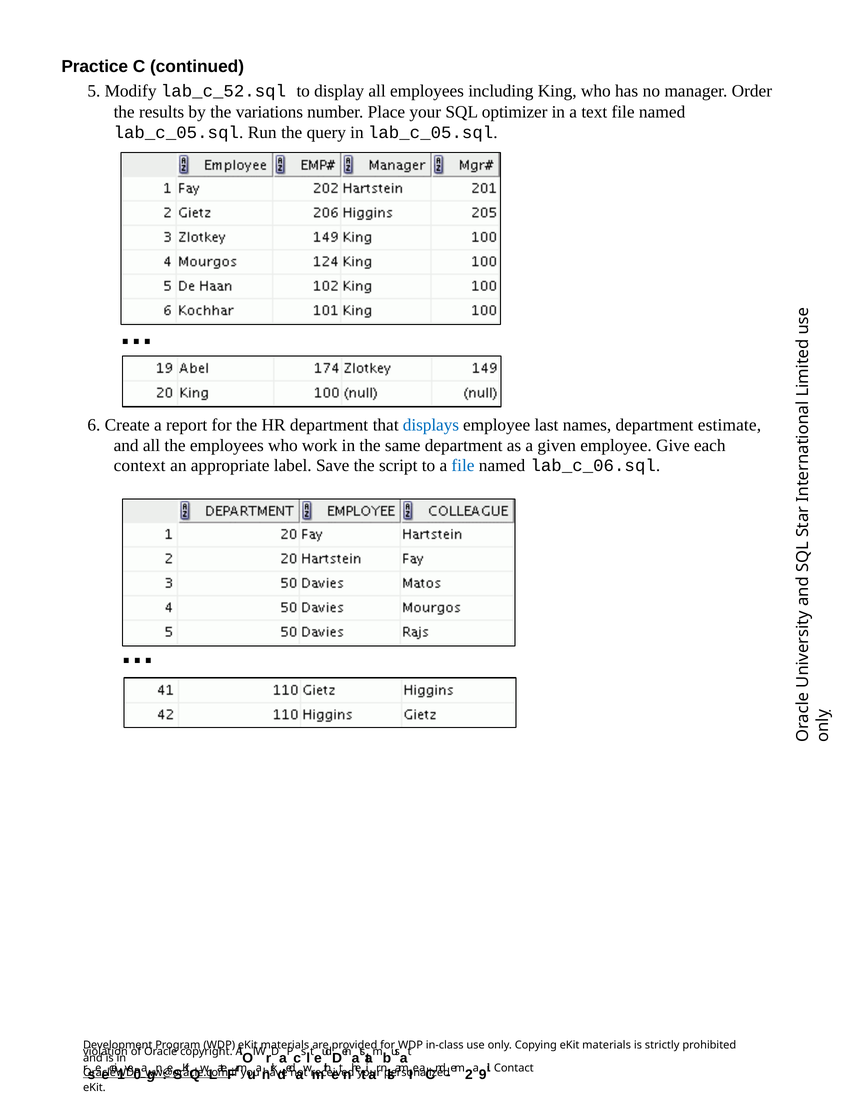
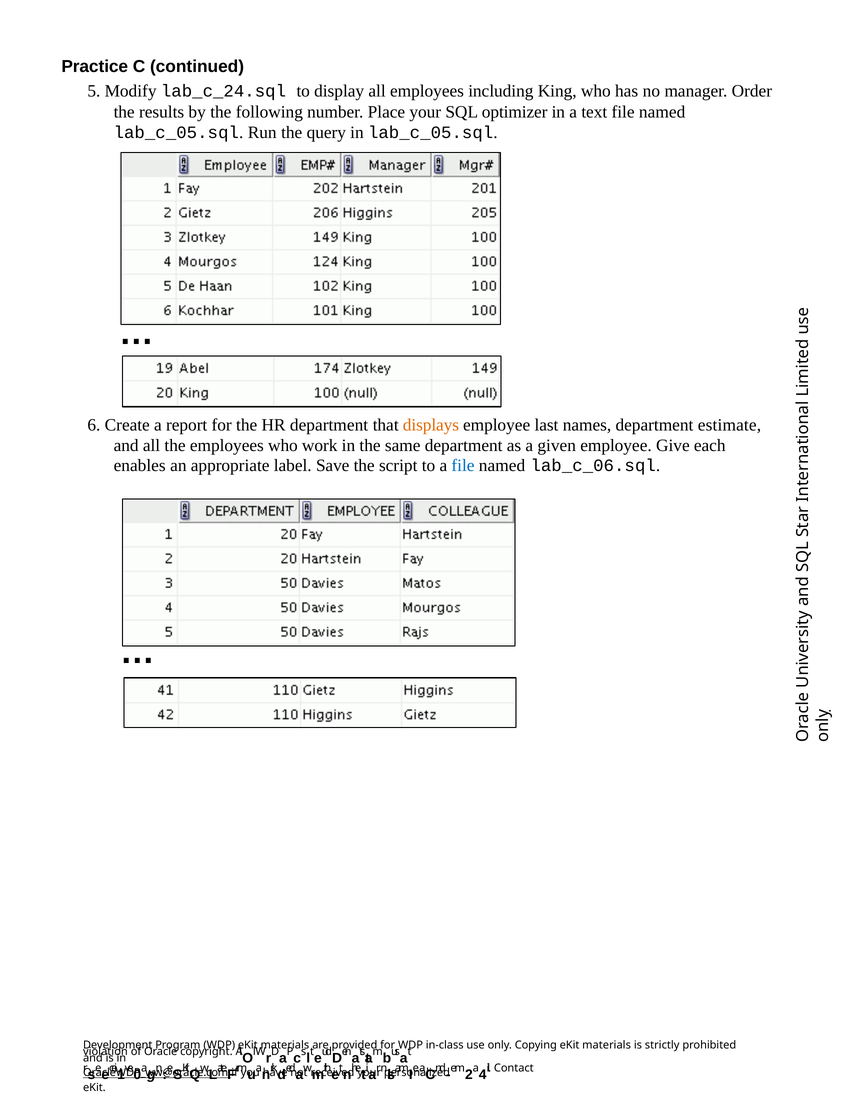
lab_c_52.sql: lab_c_52.sql -> lab_c_24.sql
variations: variations -> following
displays colour: blue -> orange
context: context -> enables
9: 9 -> 4
